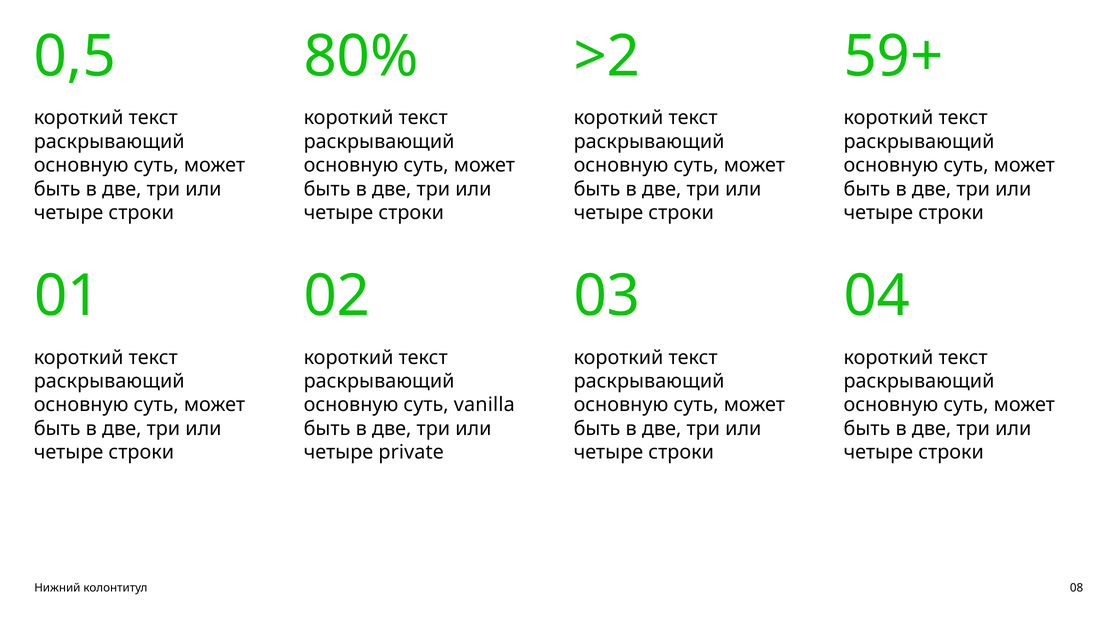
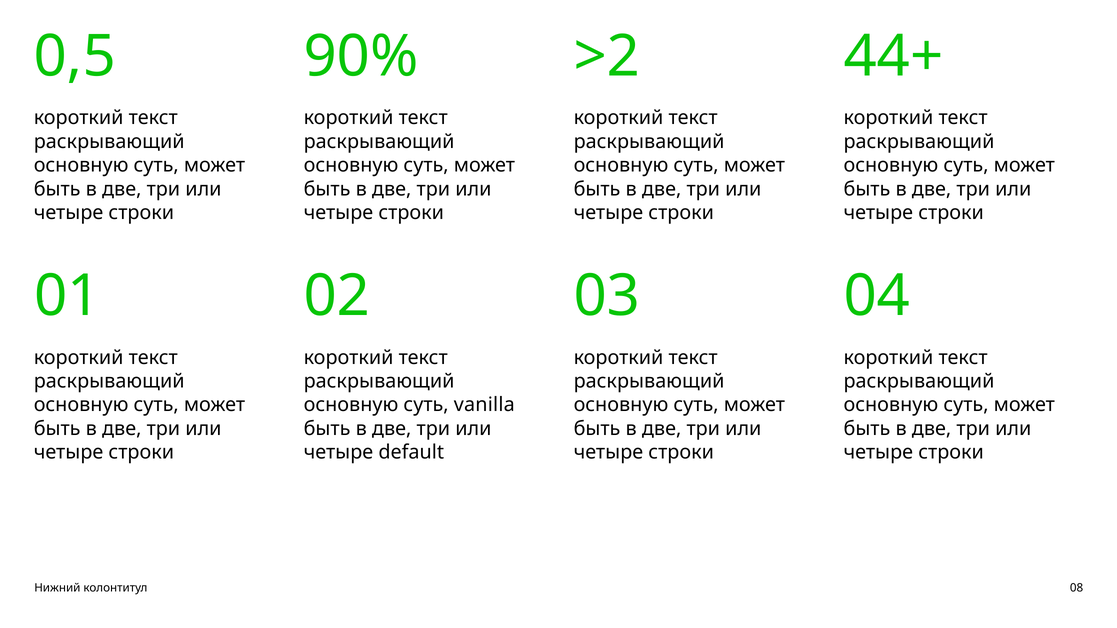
80%: 80% -> 90%
59+: 59+ -> 44+
private: private -> default
